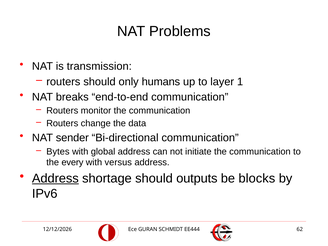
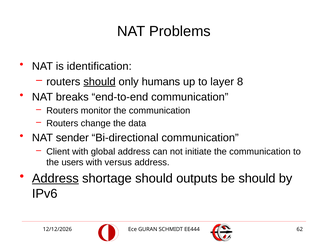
transmission: transmission -> identification
should at (99, 82) underline: none -> present
1: 1 -> 8
Bytes: Bytes -> Client
every: every -> users
be blocks: blocks -> should
